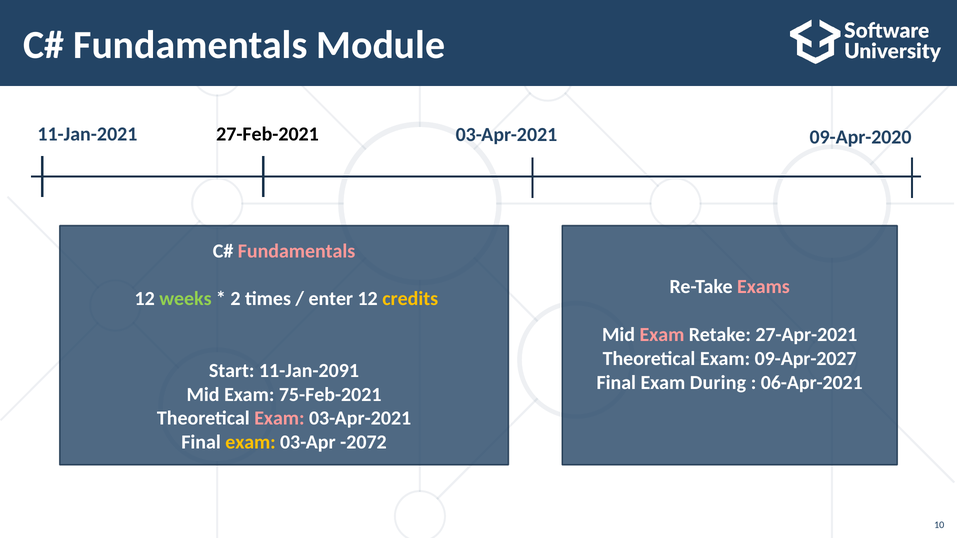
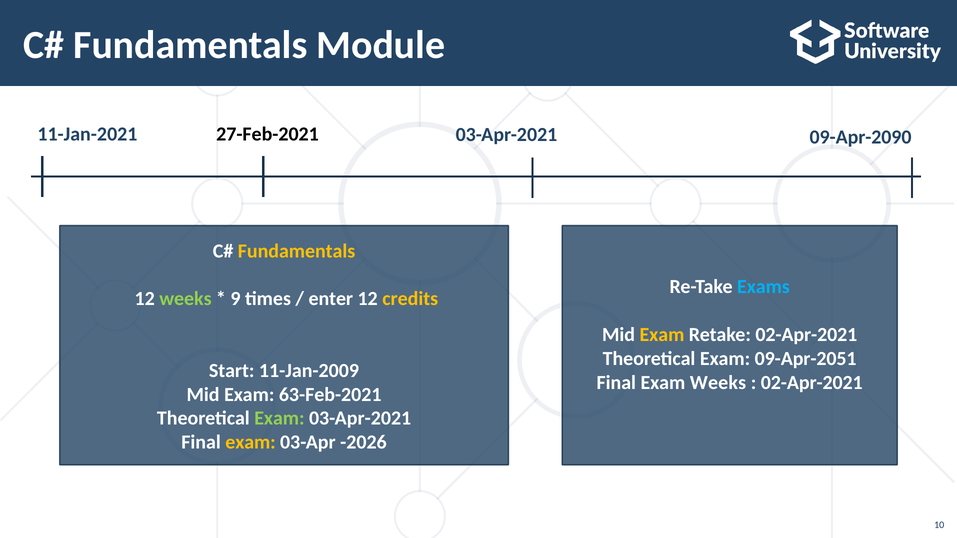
09-Apr-2020: 09-Apr-2020 -> 09-Apr-2090
Fundamentals at (297, 251) colour: pink -> yellow
Exams colour: pink -> light blue
2: 2 -> 9
Exam at (662, 335) colour: pink -> yellow
Retake 27-Apr-2021: 27-Apr-2021 -> 02-Apr-2021
09-Apr-2027: 09-Apr-2027 -> 09-Apr-2051
11-Jan-2091: 11-Jan-2091 -> 11-Jan-2009
Exam During: During -> Weeks
06-Apr-2021 at (812, 383): 06-Apr-2021 -> 02-Apr-2021
75-Feb-2021: 75-Feb-2021 -> 63-Feb-2021
Exam at (279, 419) colour: pink -> light green
-2072: -2072 -> -2026
